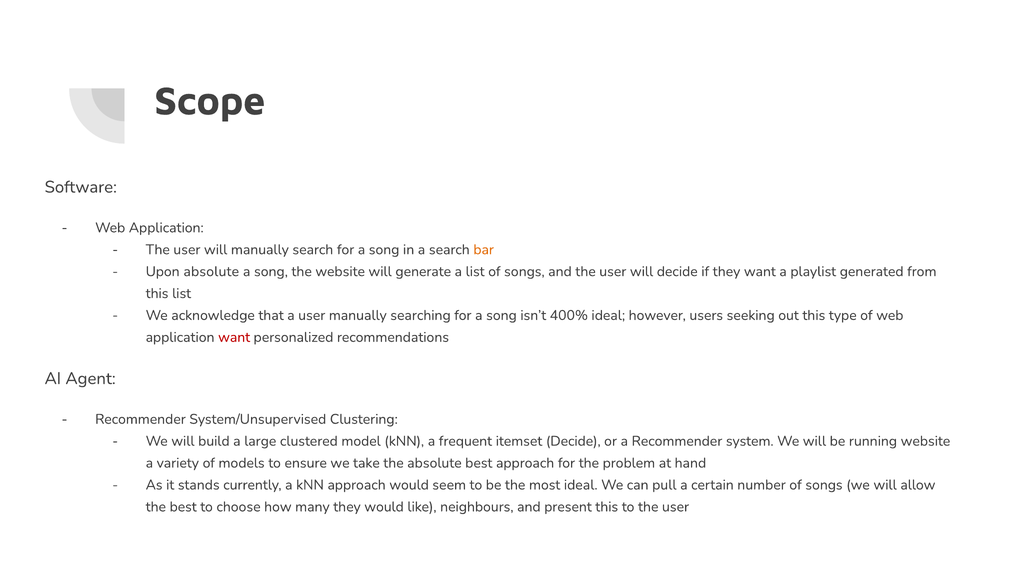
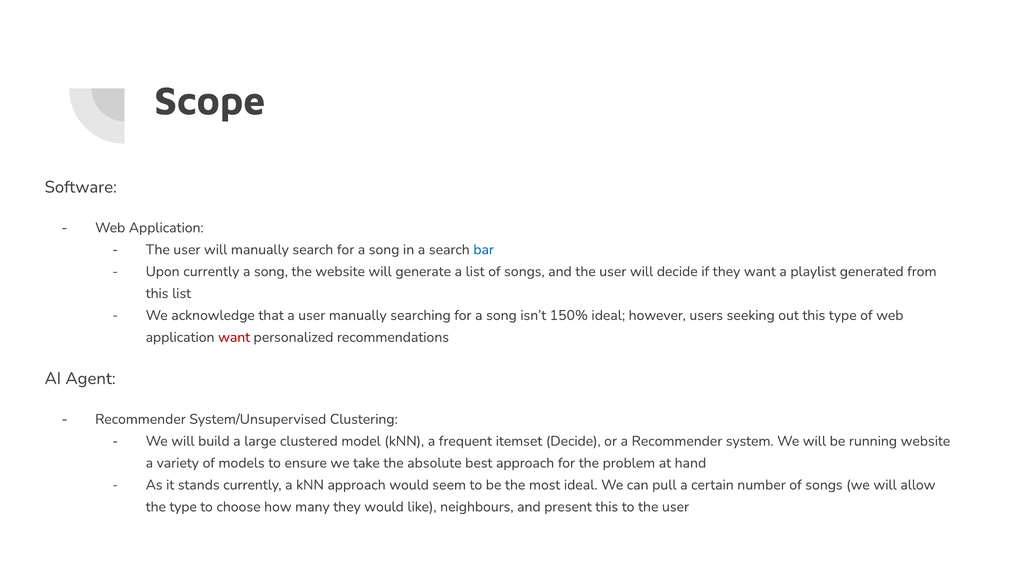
bar colour: orange -> blue
Upon absolute: absolute -> currently
400%: 400% -> 150%
the best: best -> type
